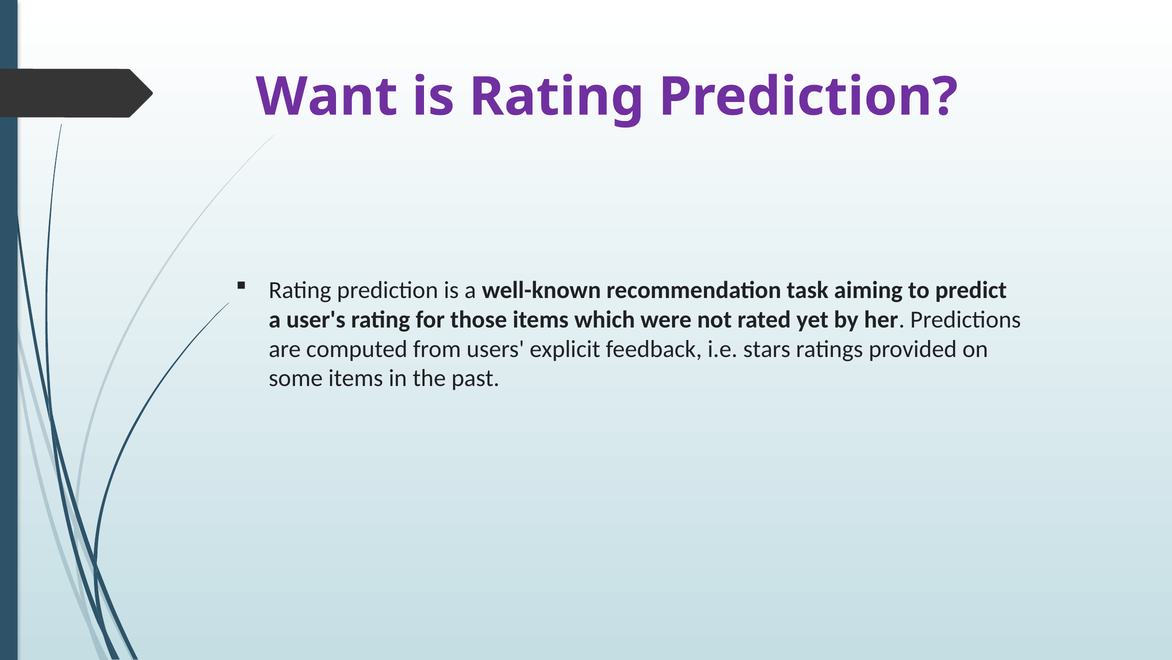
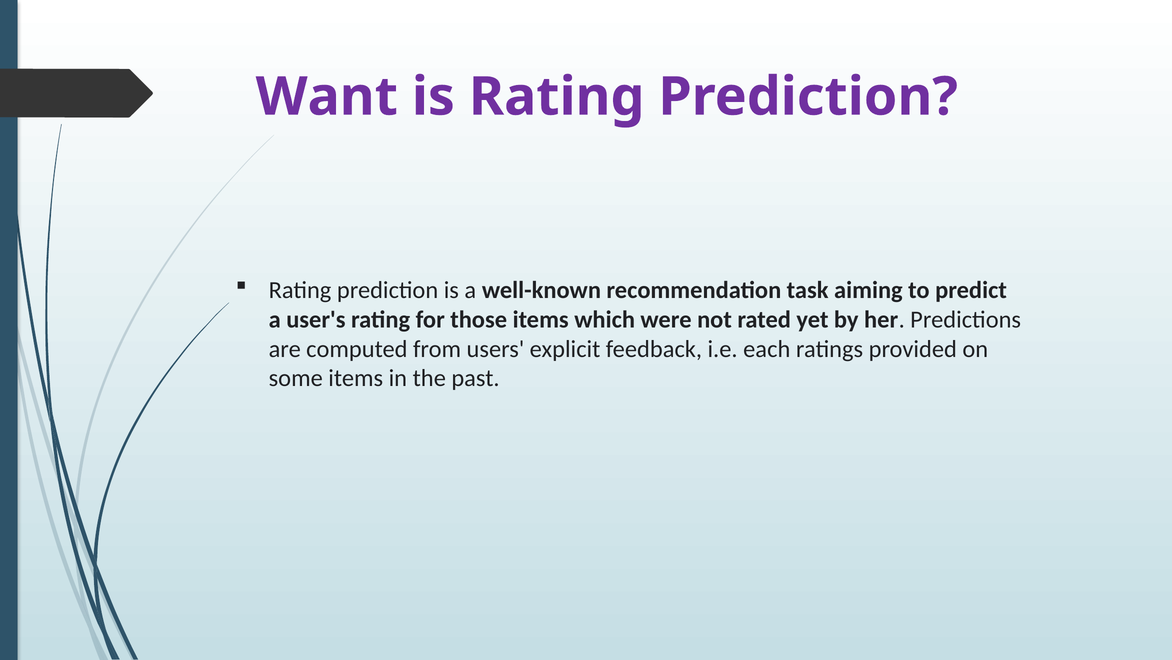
stars: stars -> each
